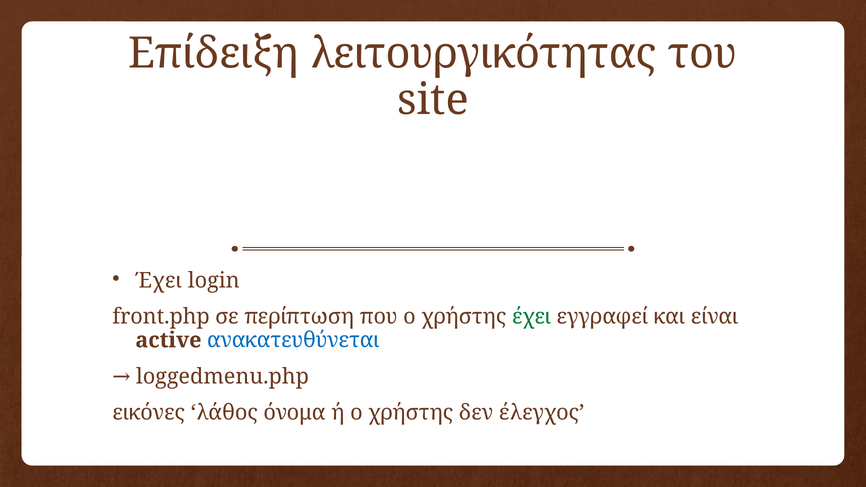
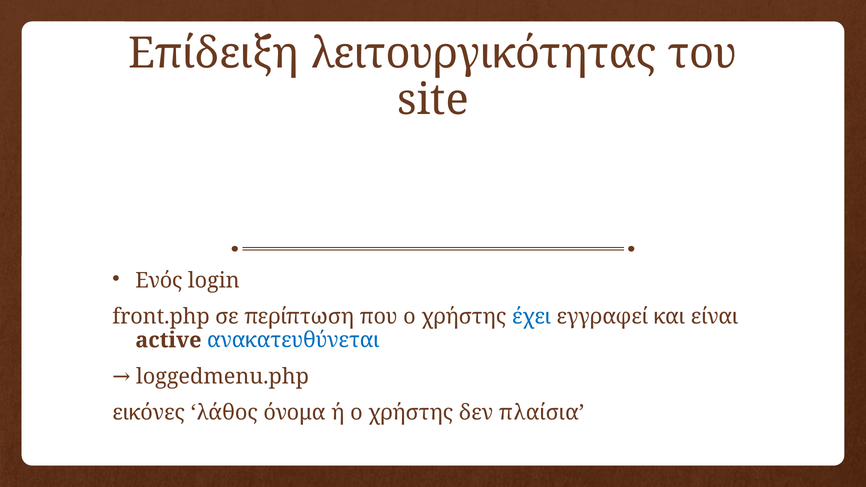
Έχει at (159, 281): Έχει -> Ενός
έχει at (531, 317) colour: green -> blue
έλεγχος: έλεγχος -> πλαίσια
